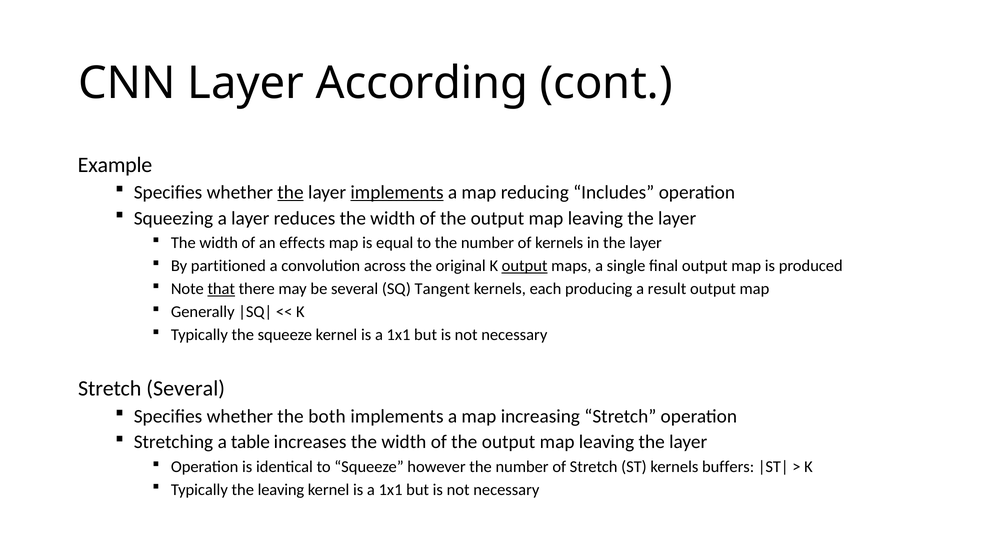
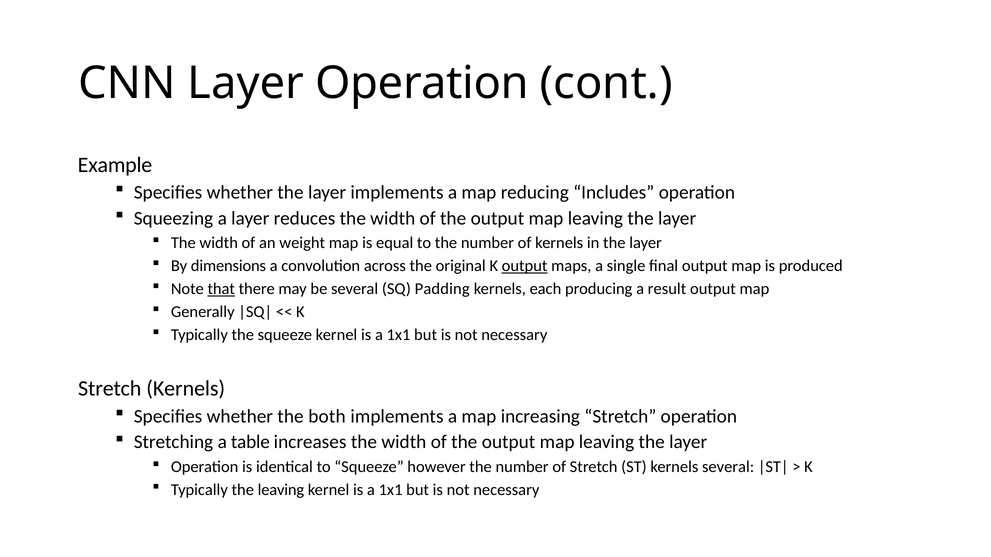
Layer According: According -> Operation
the at (290, 193) underline: present -> none
implements at (397, 193) underline: present -> none
effects: effects -> weight
partitioned: partitioned -> dimensions
Tangent: Tangent -> Padding
Stretch Several: Several -> Kernels
kernels buffers: buffers -> several
